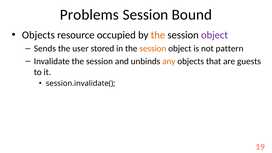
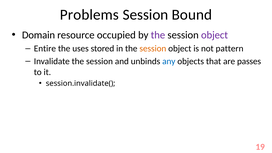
Objects at (38, 35): Objects -> Domain
the at (158, 35) colour: orange -> purple
Sends: Sends -> Entire
user: user -> uses
any colour: orange -> blue
guests: guests -> passes
